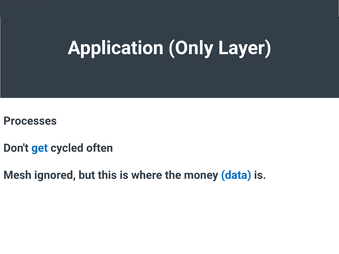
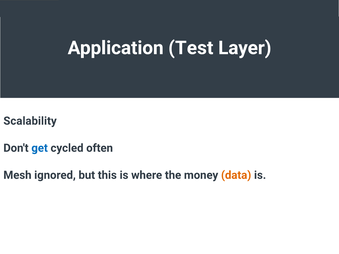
Only: Only -> Test
Processes: Processes -> Scalability
data colour: blue -> orange
